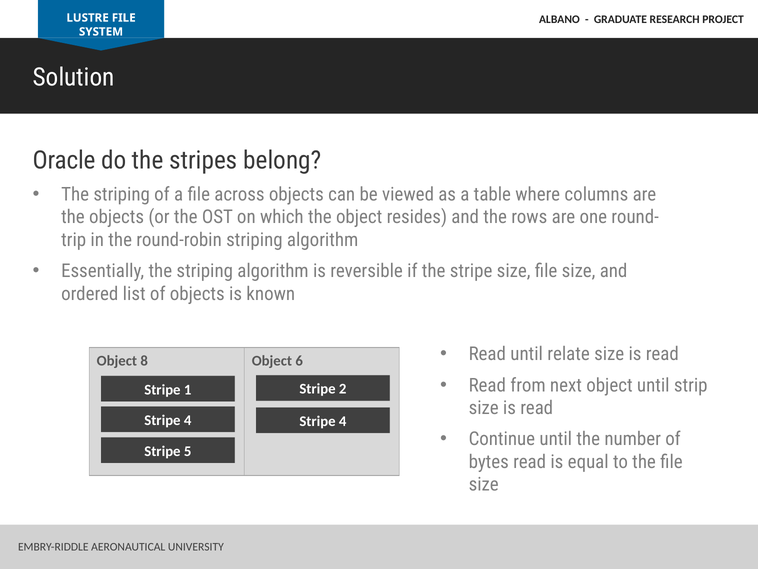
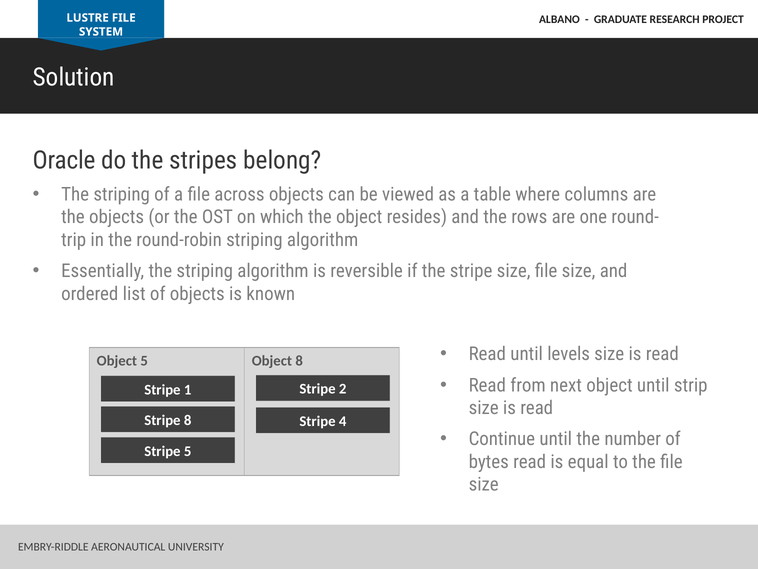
relate: relate -> levels
Object 8: 8 -> 5
Object 6: 6 -> 8
4 at (188, 420): 4 -> 8
